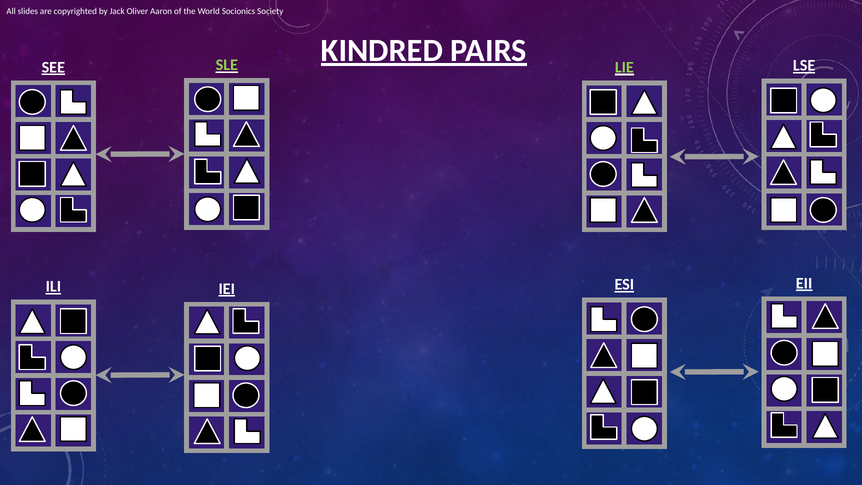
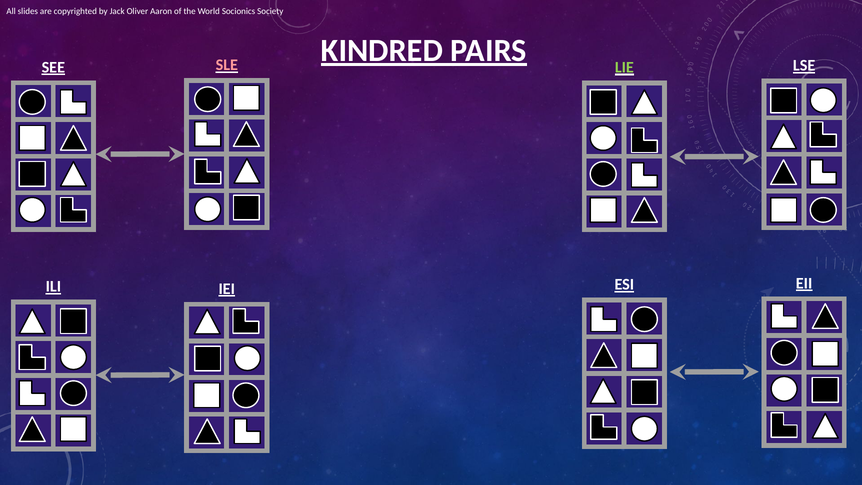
SLE colour: light green -> pink
